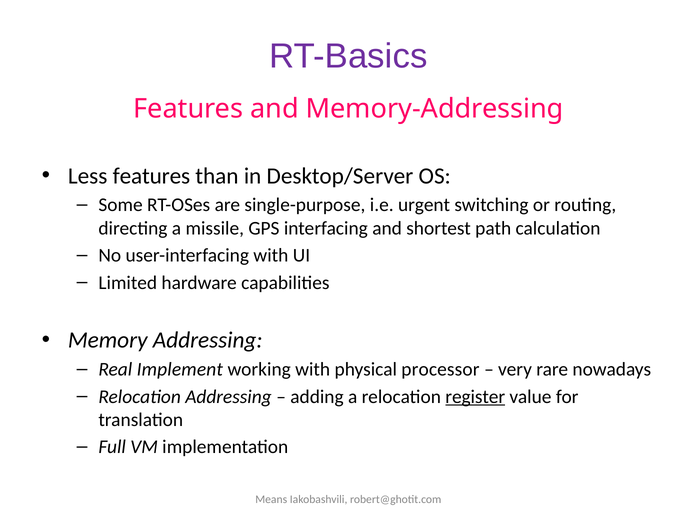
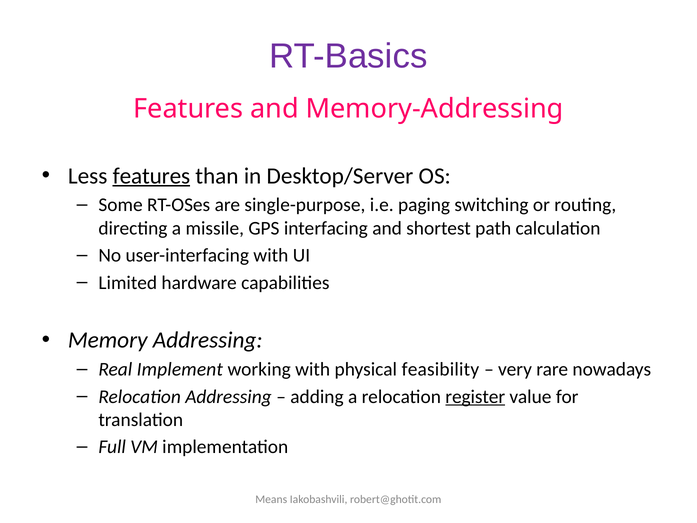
features at (151, 176) underline: none -> present
urgent: urgent -> paging
processor: processor -> feasibility
